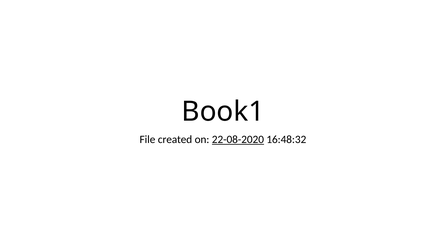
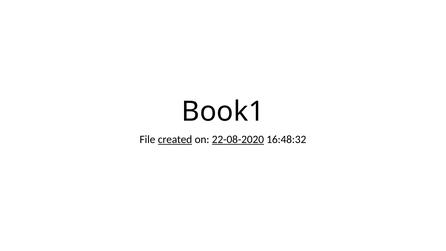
created underline: none -> present
